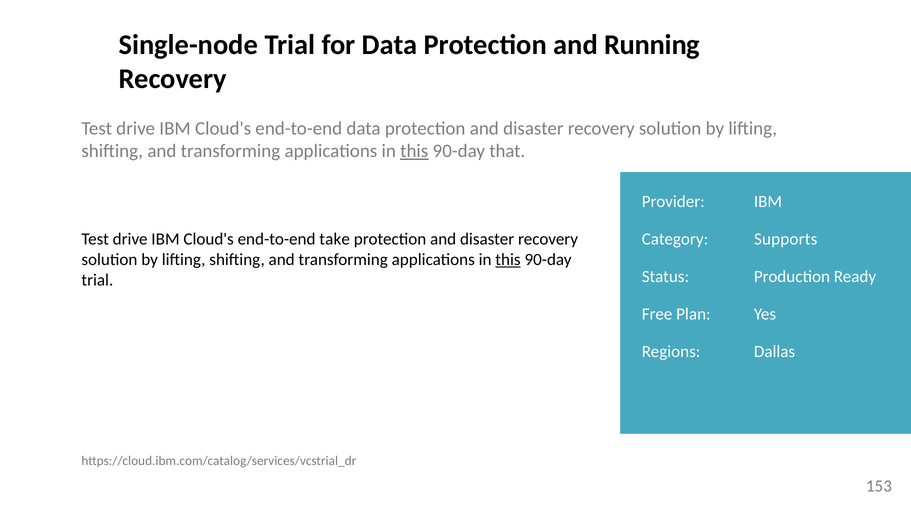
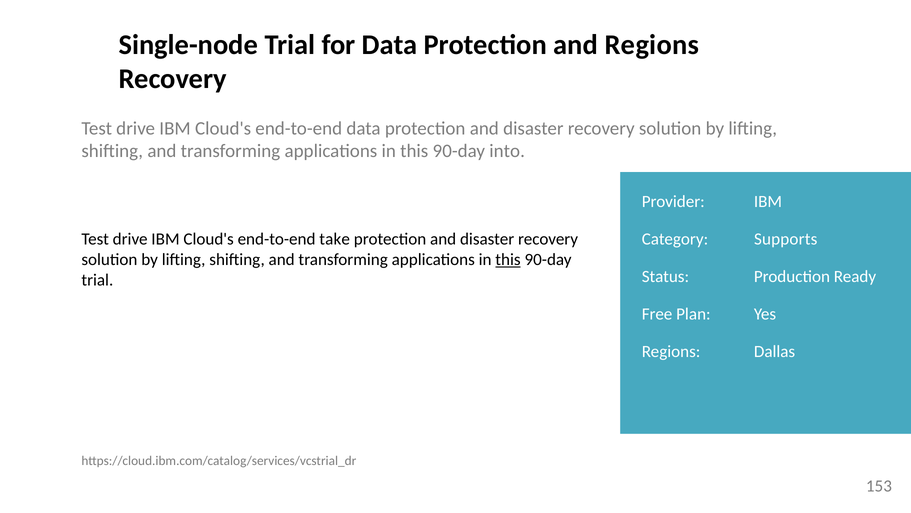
and Running: Running -> Regions
this at (414, 151) underline: present -> none
that: that -> into
